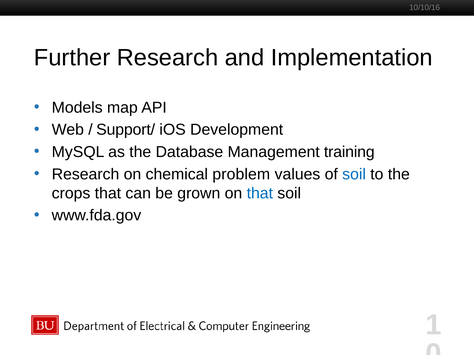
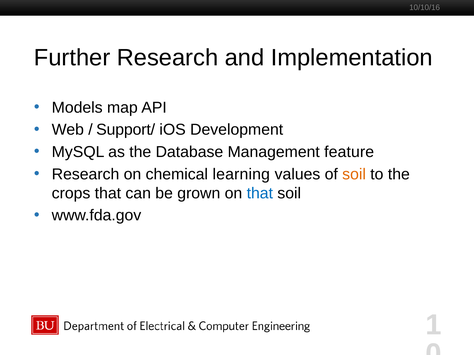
training: training -> feature
problem: problem -> learning
soil at (354, 174) colour: blue -> orange
